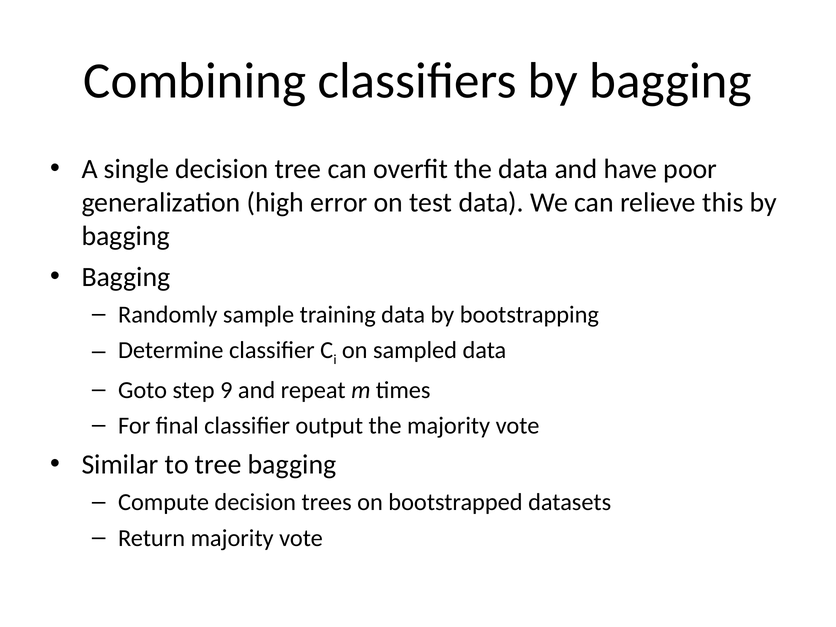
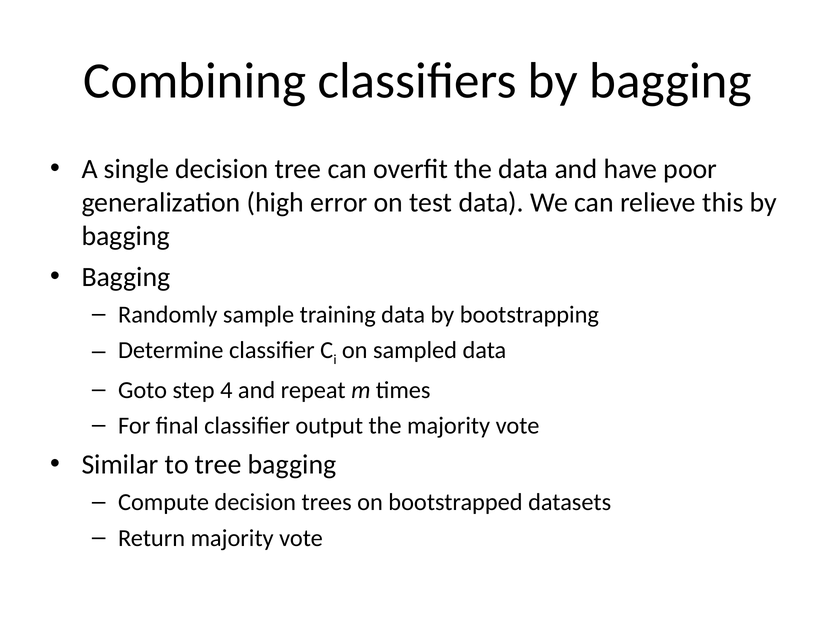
9: 9 -> 4
